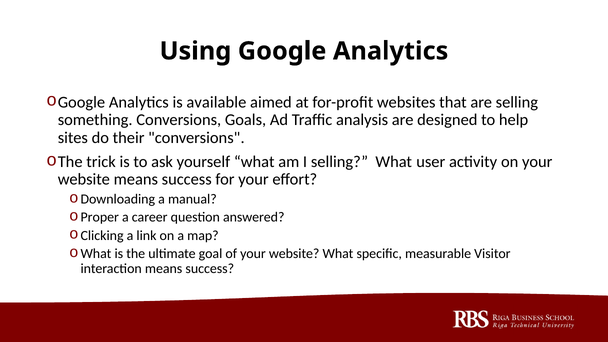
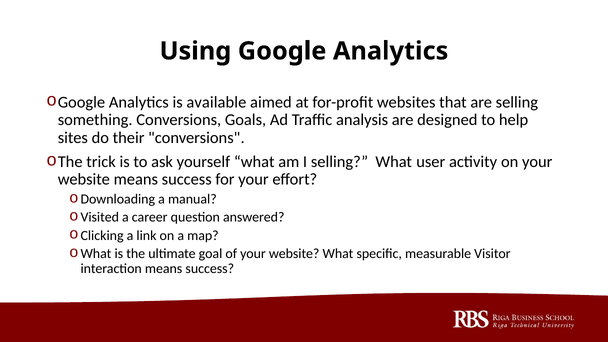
Proper: Proper -> Visited
